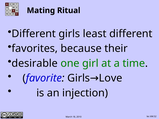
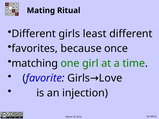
their: their -> once
desirable: desirable -> matching
